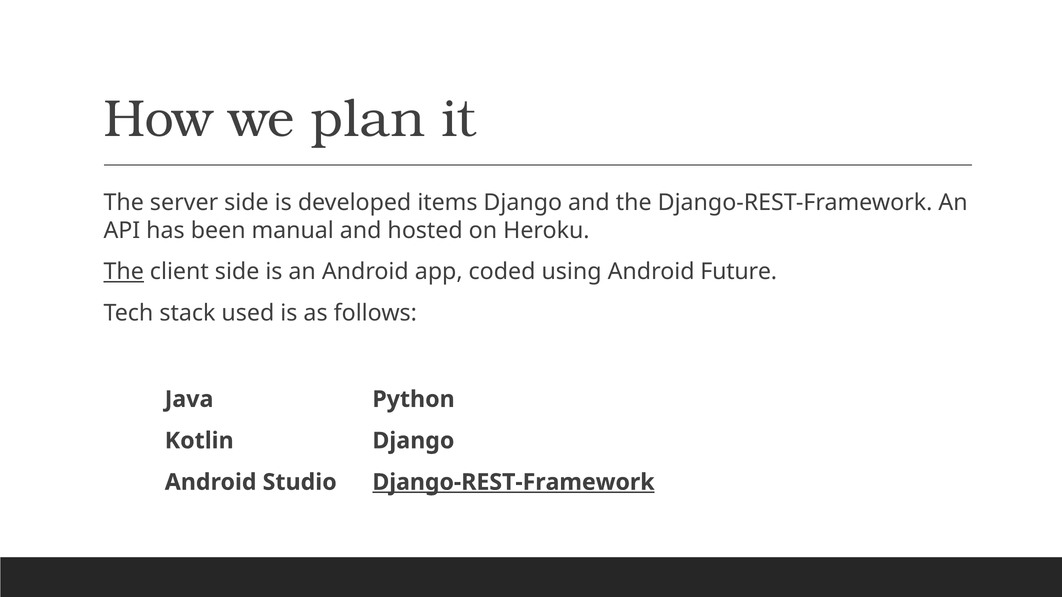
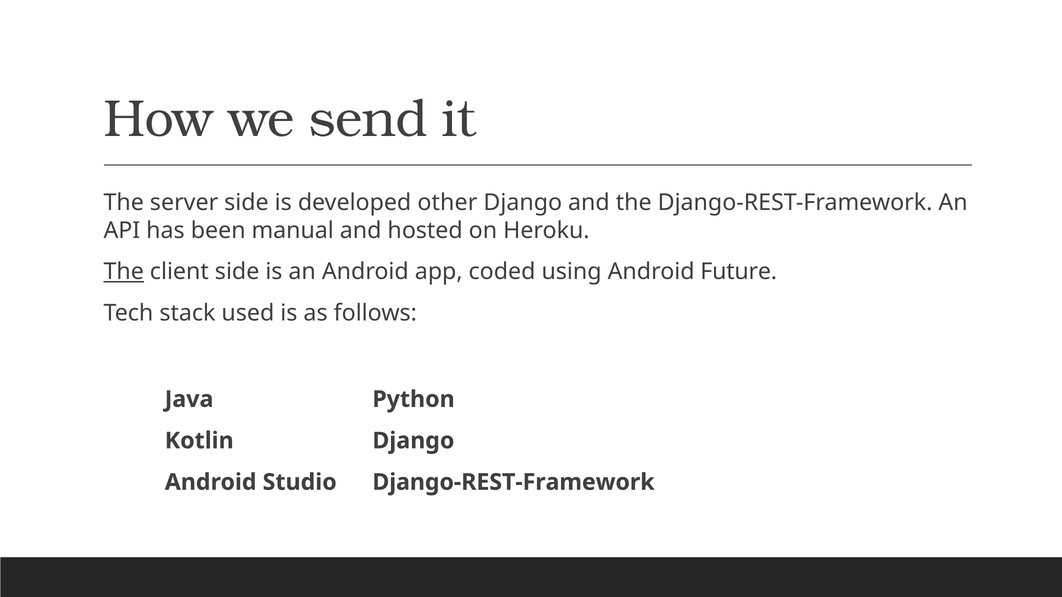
plan: plan -> send
items: items -> other
Django-REST-Framework at (513, 482) underline: present -> none
